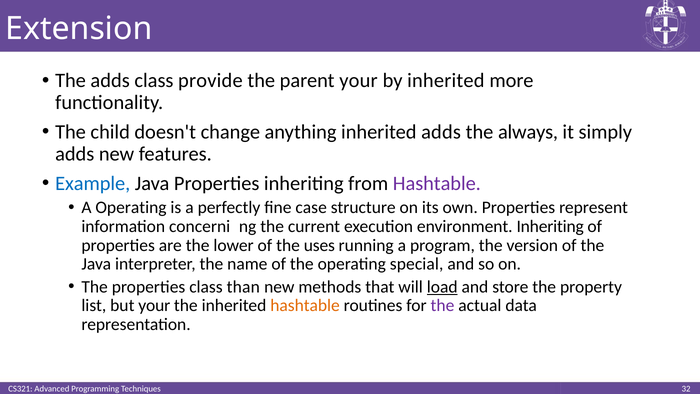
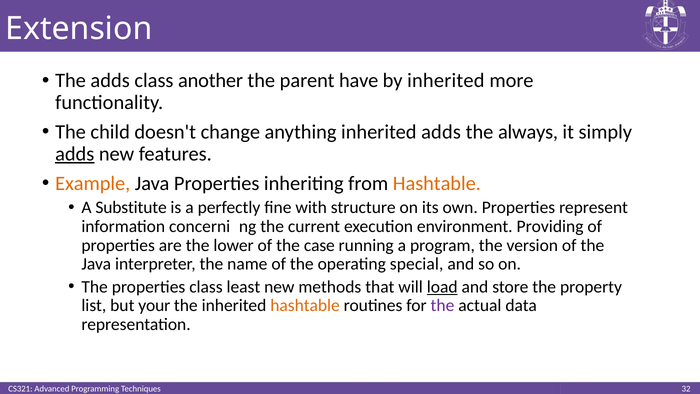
provide: provide -> another
parent your: your -> have
adds at (75, 154) underline: none -> present
Example colour: blue -> orange
Hashtable at (437, 183) colour: purple -> orange
A Operating: Operating -> Substitute
case: case -> with
environment Inheriting: Inheriting -> Providing
uses: uses -> case
than: than -> least
